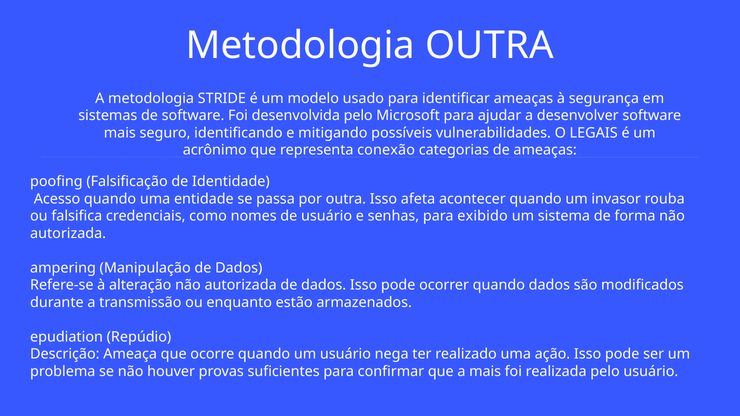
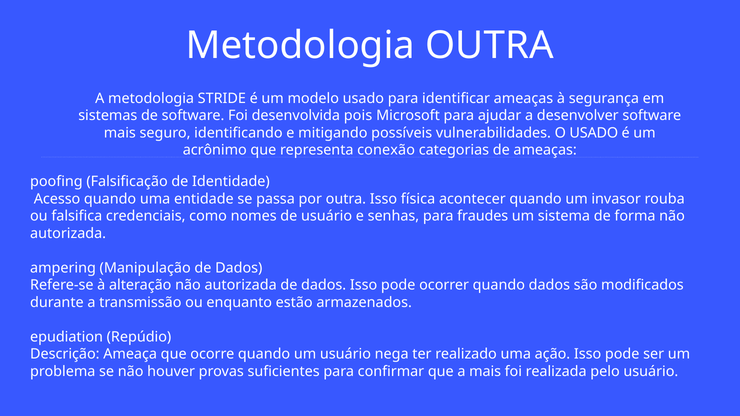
desenvolvida pelo: pelo -> pois
O LEGAIS: LEGAIS -> USADO
afeta: afeta -> física
exibido: exibido -> fraudes
